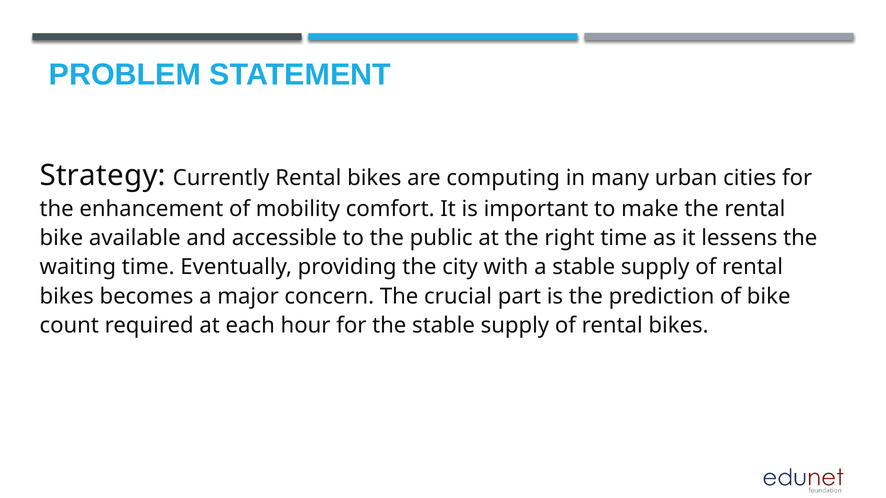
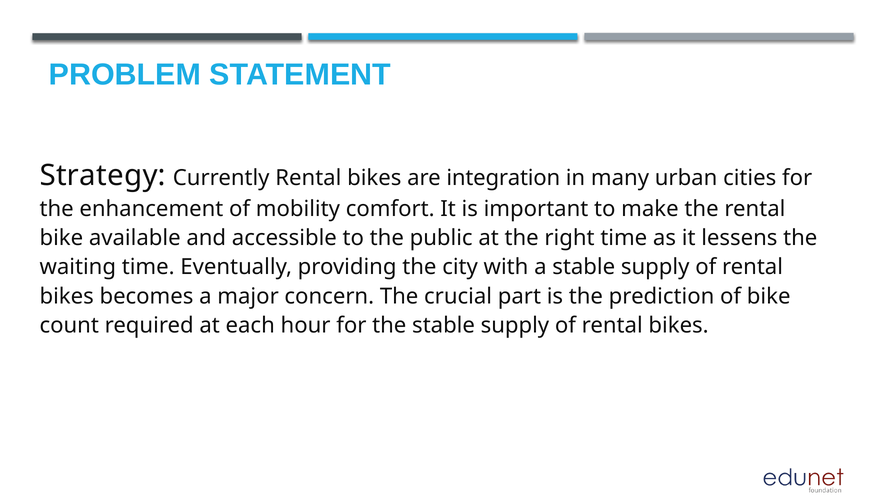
computing: computing -> integration
